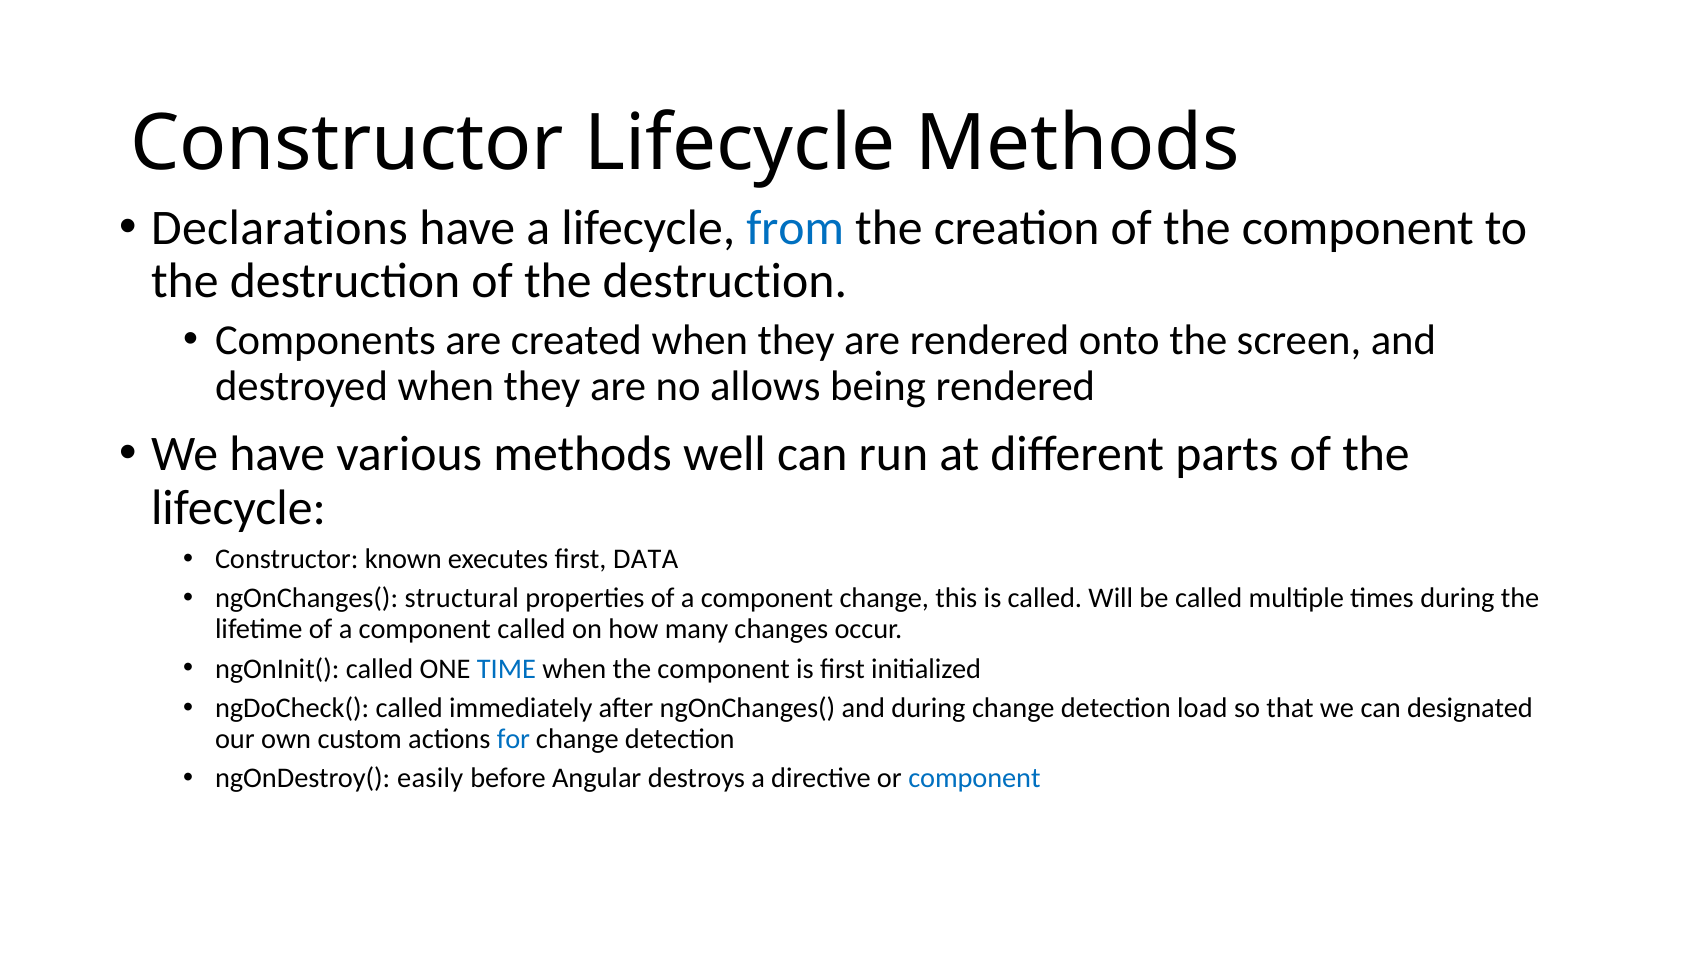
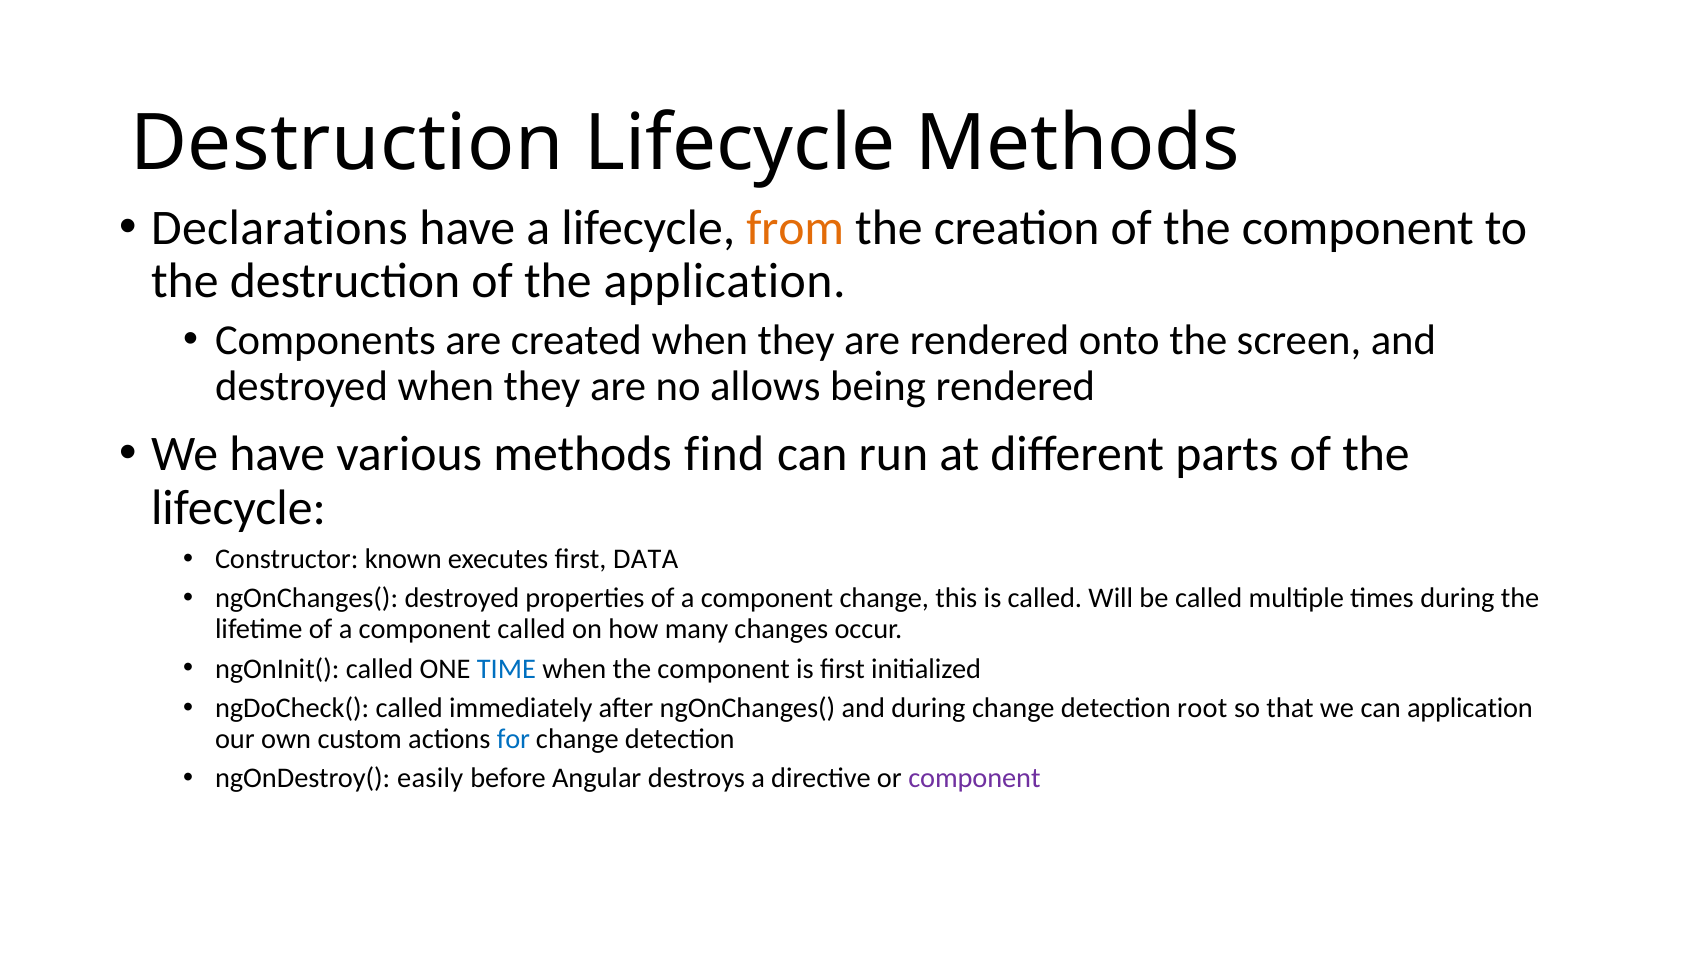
Constructor at (347, 143): Constructor -> Destruction
from colour: blue -> orange
of the destruction: destruction -> application
well: well -> find
ngOnChanges( structural: structural -> destroyed
load: load -> root
can designated: designated -> application
component at (974, 778) colour: blue -> purple
